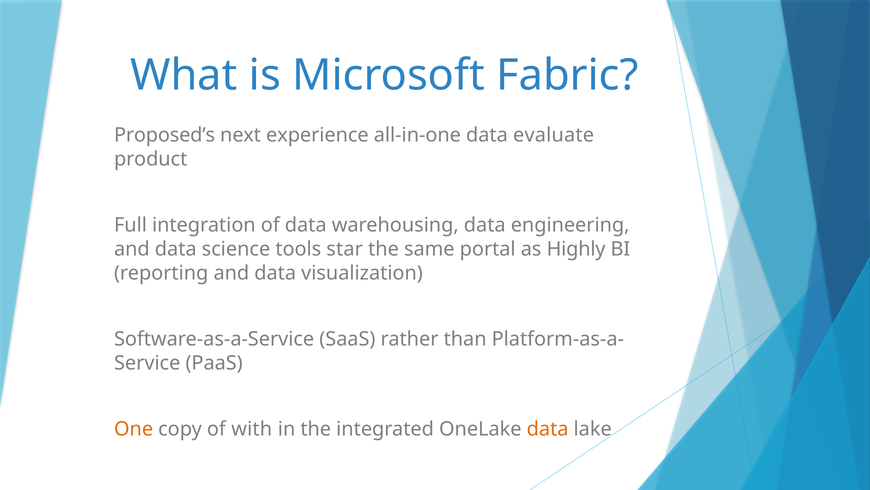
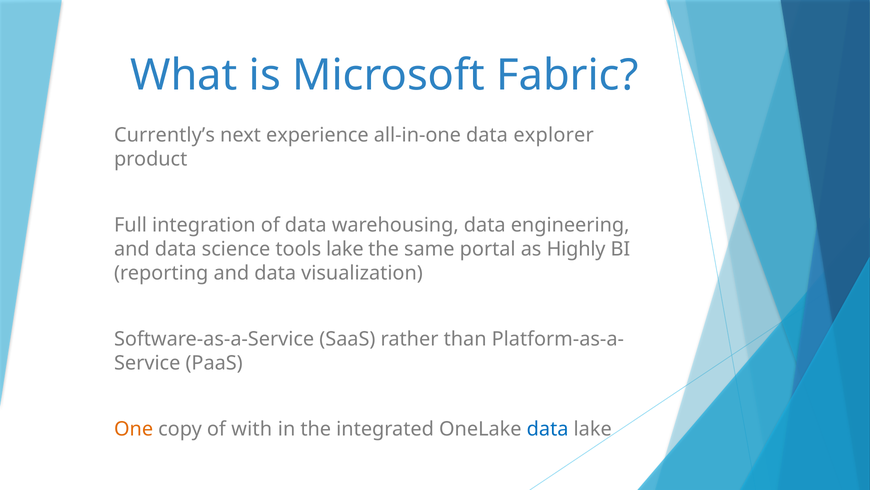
Proposed’s: Proposed’s -> Currently’s
evaluate: evaluate -> explorer
tools star: star -> lake
data at (548, 429) colour: orange -> blue
